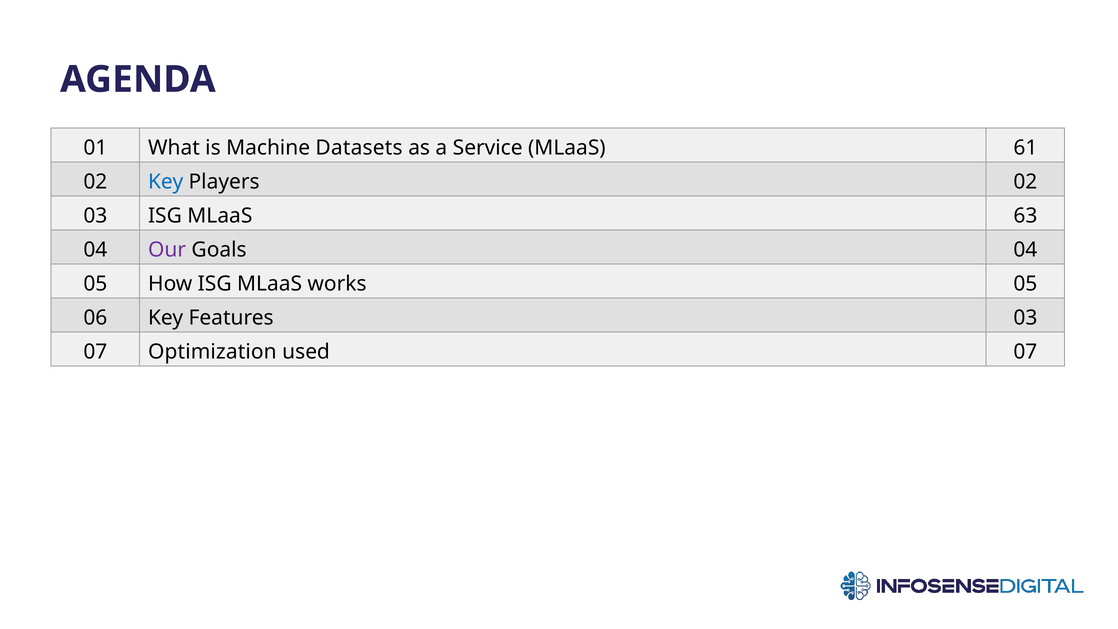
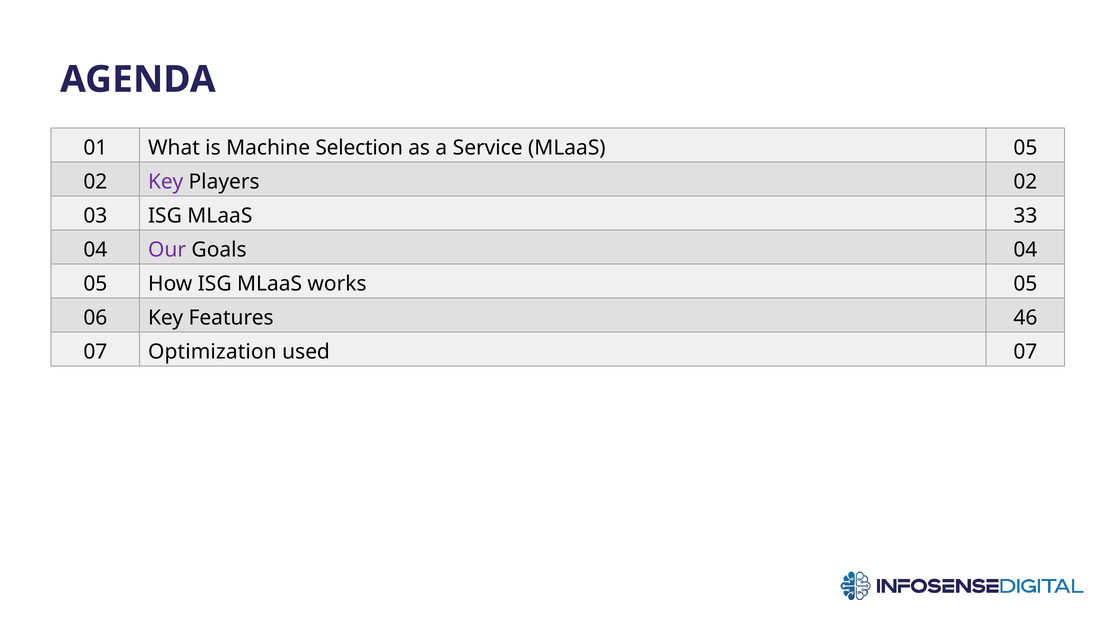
Datasets: Datasets -> Selection
MLaaS 61: 61 -> 05
Key at (166, 182) colour: blue -> purple
63: 63 -> 33
Features 03: 03 -> 46
